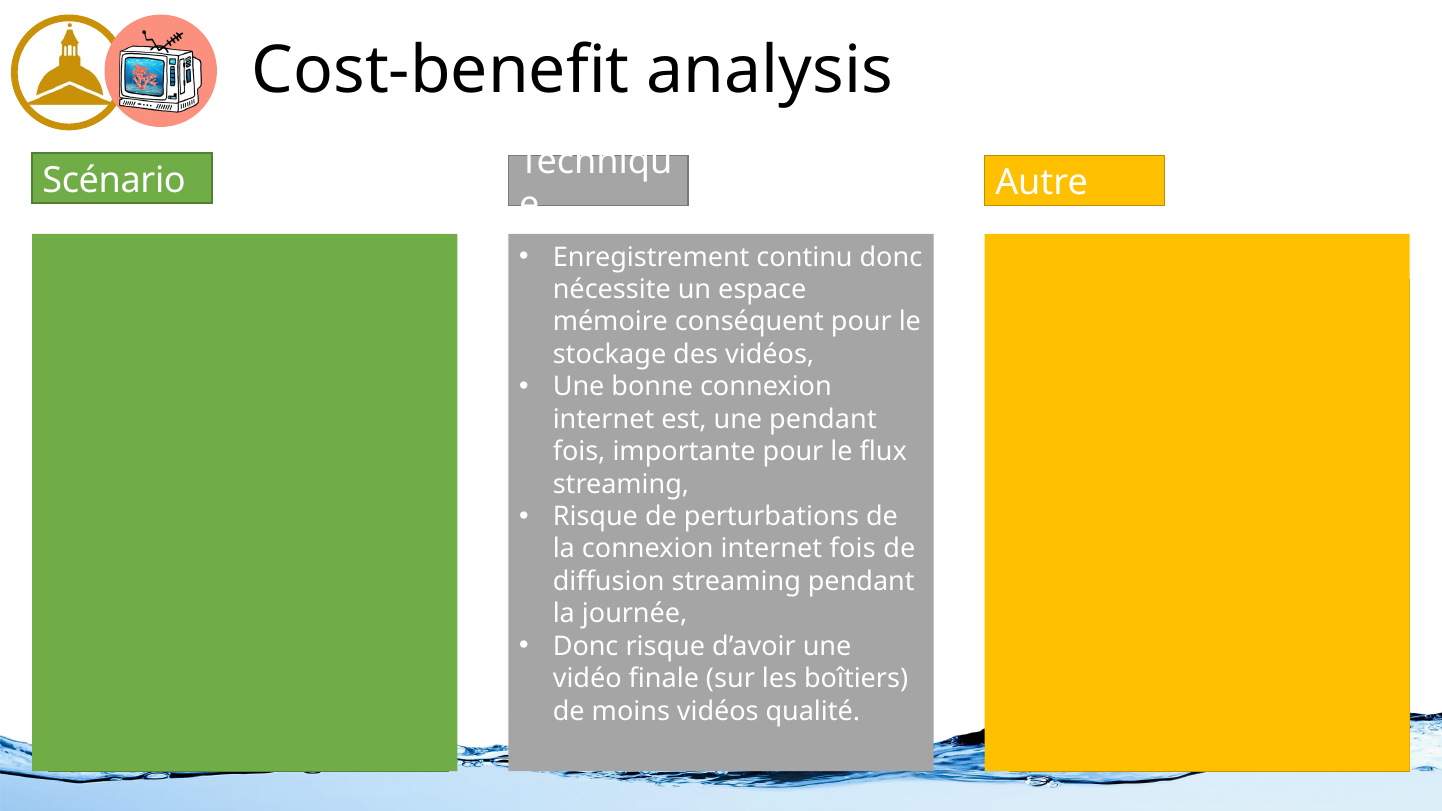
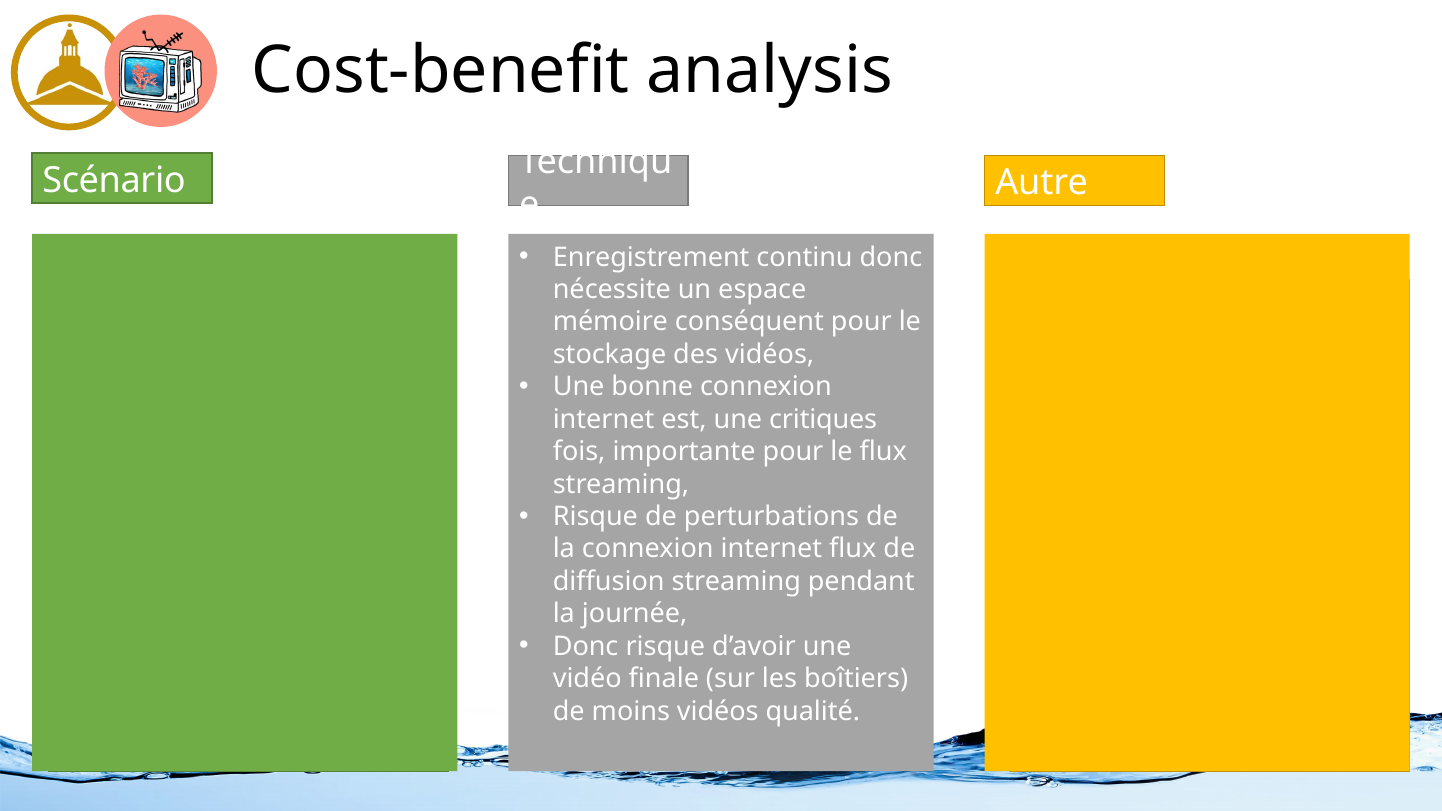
une pendant: pendant -> critiques
internet fois: fois -> flux
